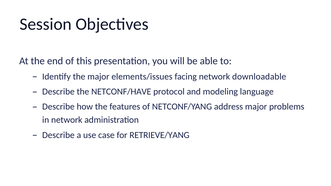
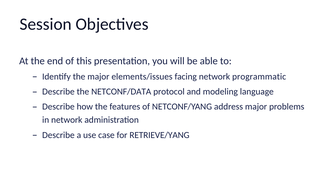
downloadable: downloadable -> programmatic
NETCONF/HAVE: NETCONF/HAVE -> NETCONF/DATA
